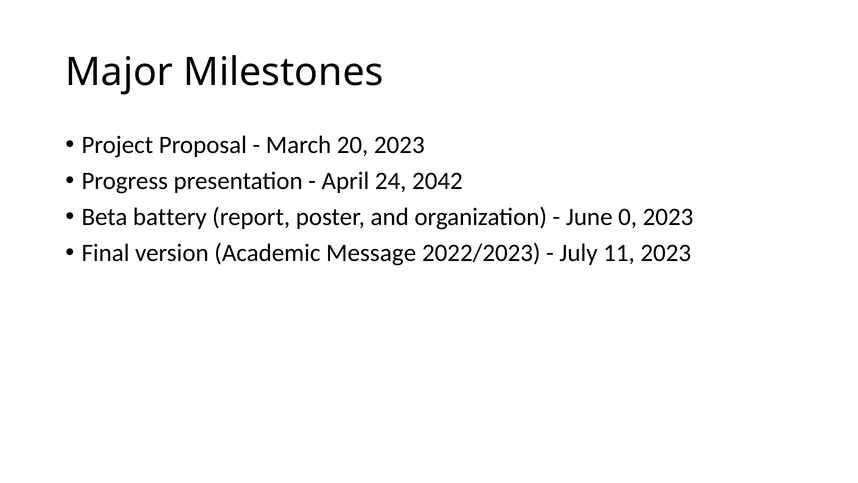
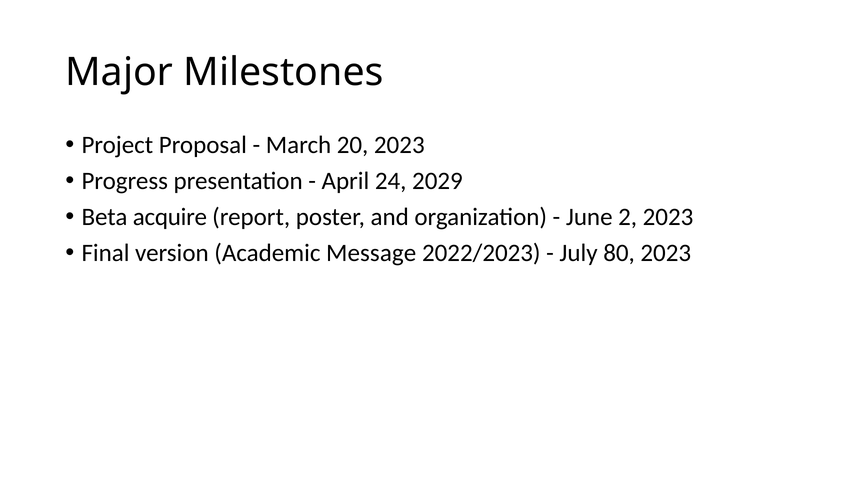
2042: 2042 -> 2029
battery: battery -> acquire
0: 0 -> 2
11: 11 -> 80
